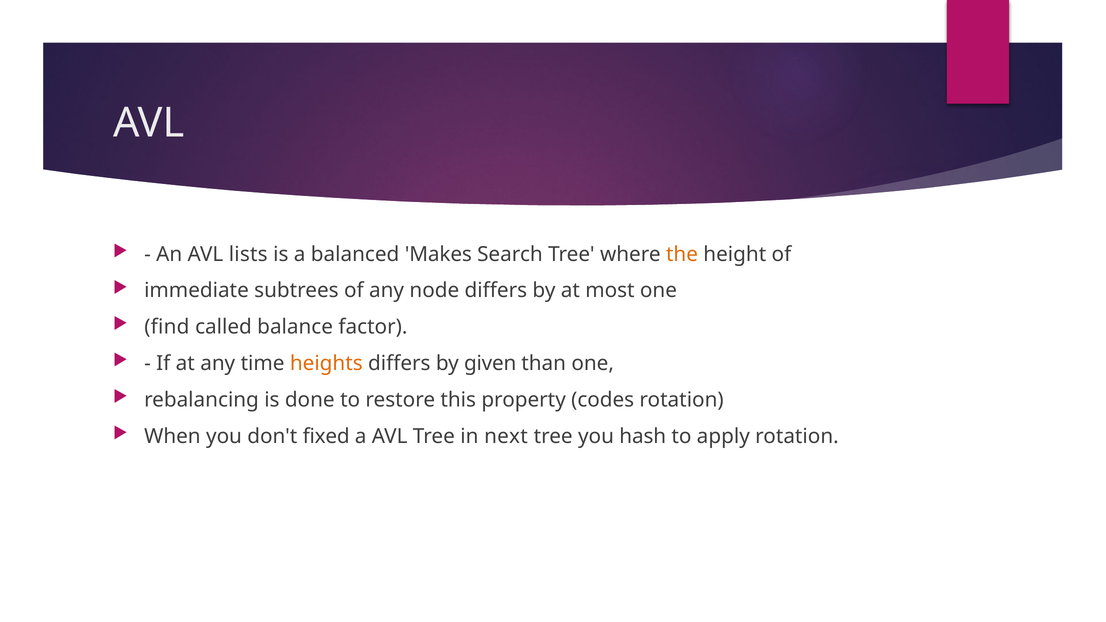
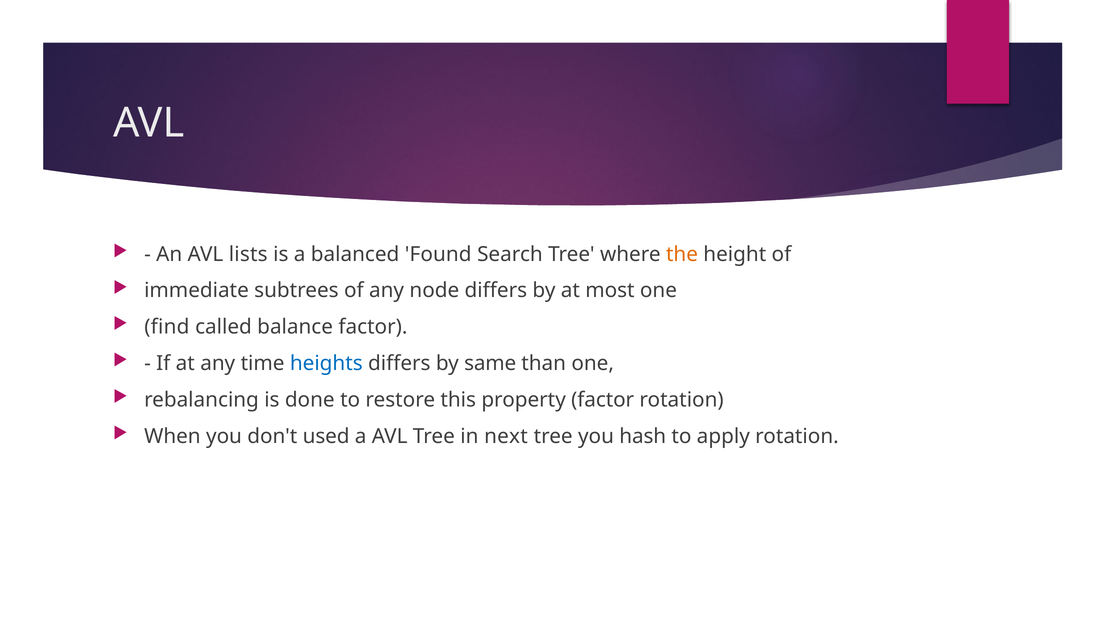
Makes: Makes -> Found
heights colour: orange -> blue
given: given -> same
property codes: codes -> factor
fixed: fixed -> used
